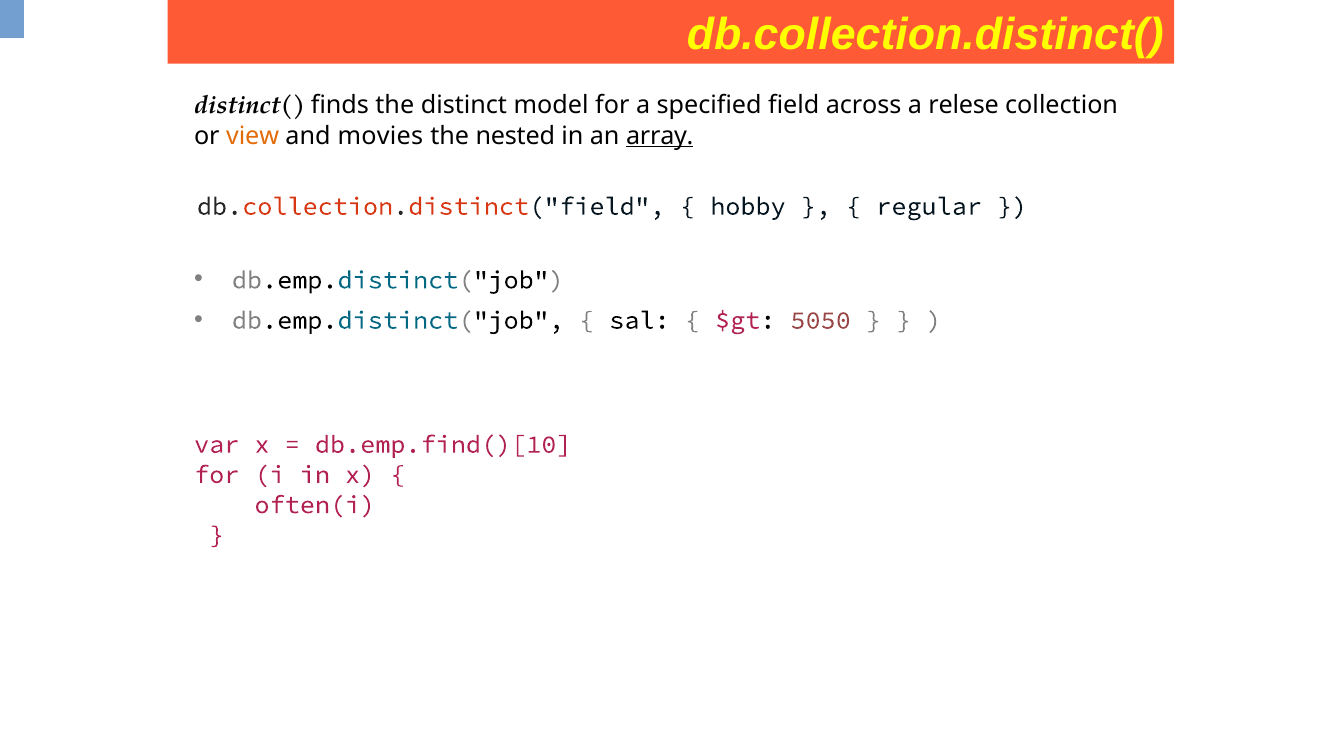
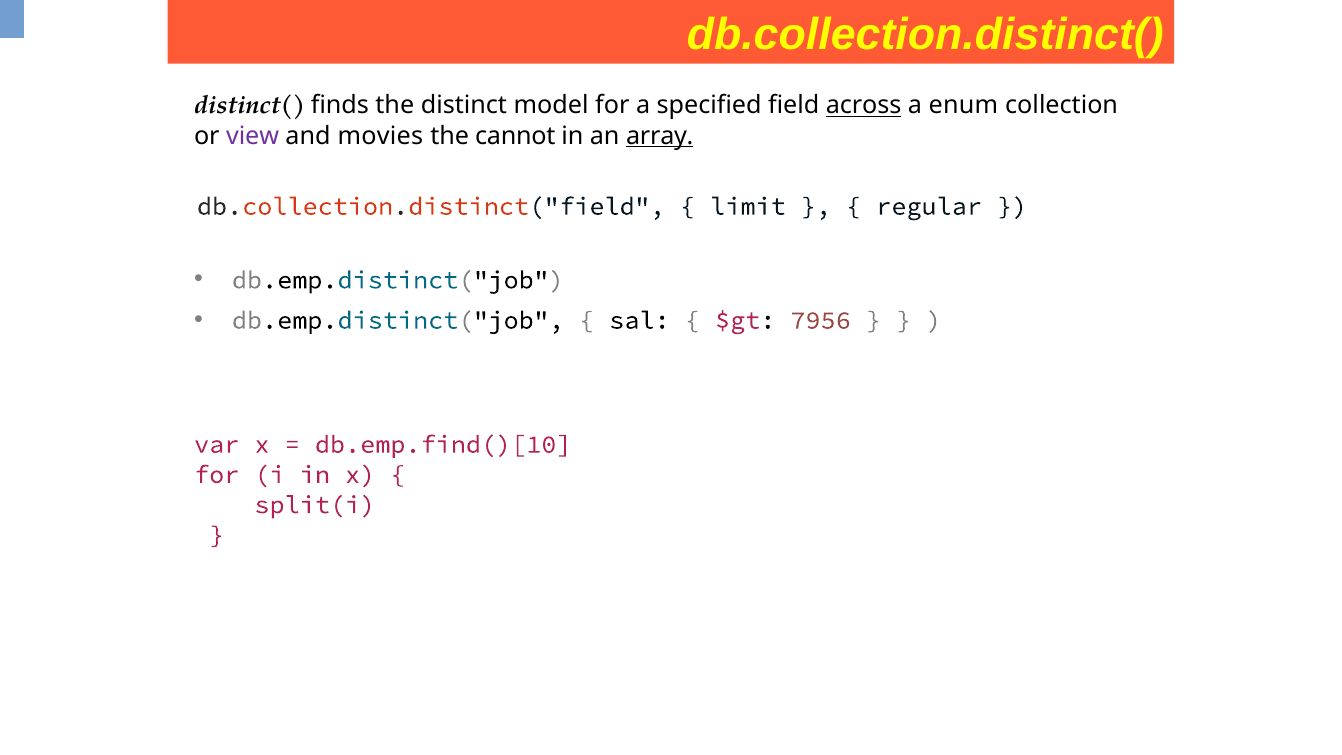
across underline: none -> present
relese: relese -> enum
view colour: orange -> purple
nested: nested -> cannot
hobby: hobby -> limit
5050: 5050 -> 7956
often(i: often(i -> split(i
